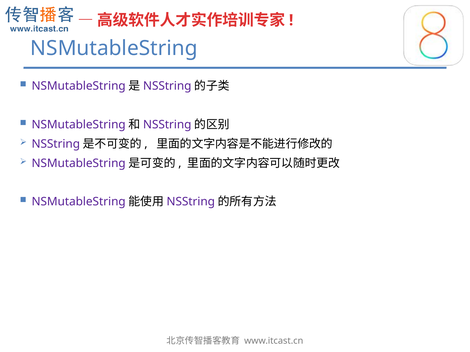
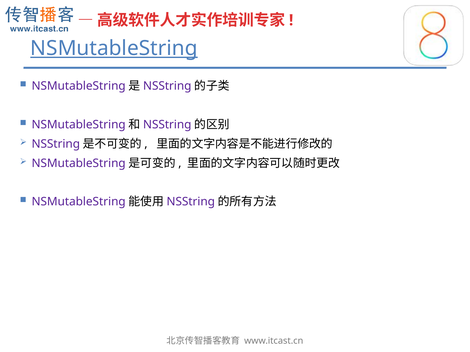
NSMutableString underline: none -> present
